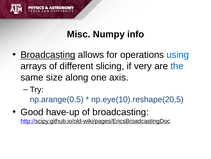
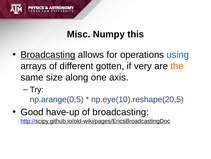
info: info -> this
slicing: slicing -> gotten
the colour: blue -> orange
